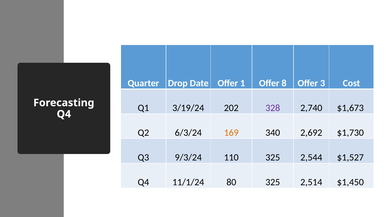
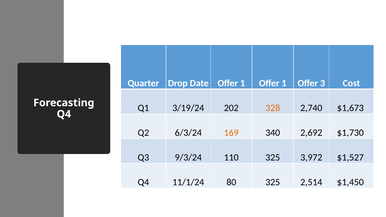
1 Offer 8: 8 -> 1
328 colour: purple -> orange
2,544: 2,544 -> 3,972
